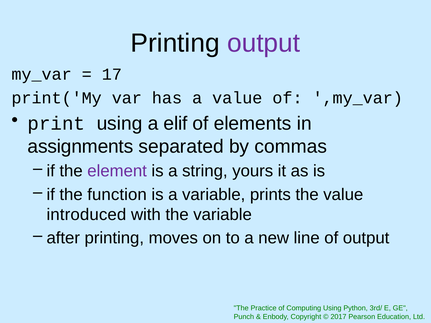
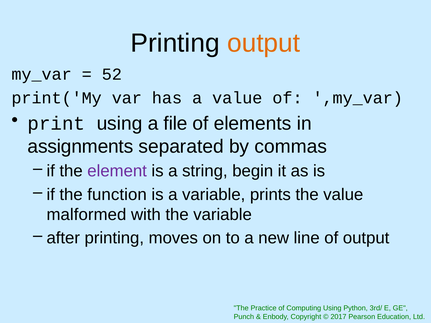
output at (264, 43) colour: purple -> orange
17: 17 -> 52
elif: elif -> file
yours: yours -> begin
introduced: introduced -> malformed
